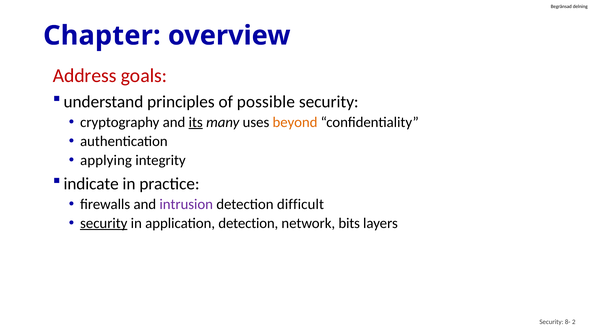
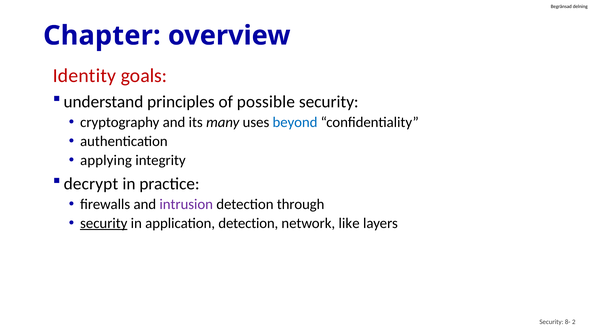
Address: Address -> Identity
its underline: present -> none
beyond colour: orange -> blue
indicate: indicate -> decrypt
difficult: difficult -> through
bits: bits -> like
